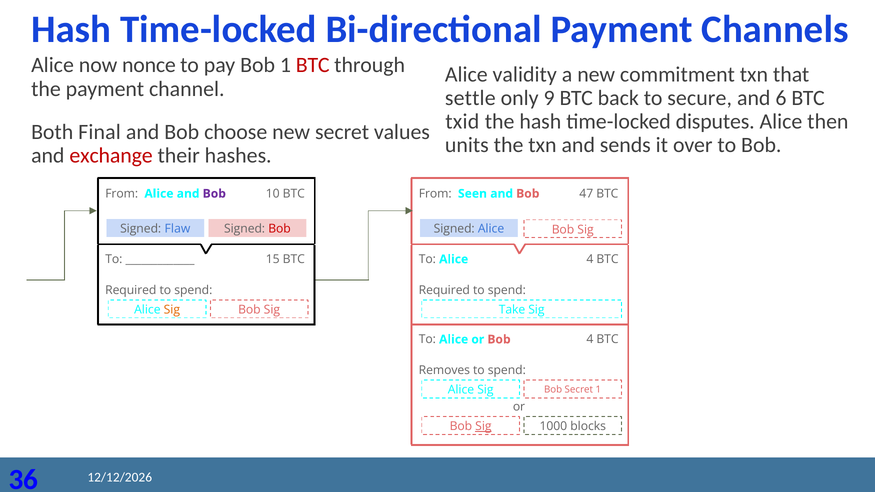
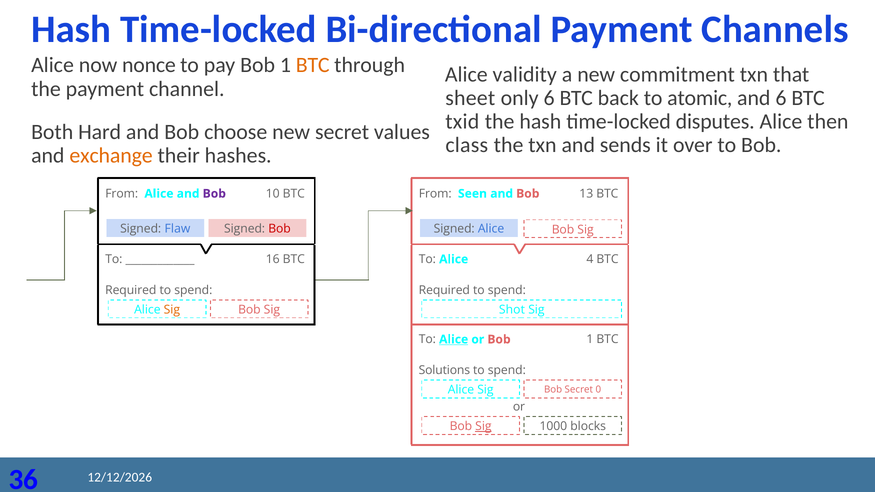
BTC at (313, 65) colour: red -> orange
settle: settle -> sheet
only 9: 9 -> 6
secure: secure -> atomic
Final: Final -> Hard
units: units -> class
exchange colour: red -> orange
47: 47 -> 13
15: 15 -> 16
Take: Take -> Shot
Alice at (454, 340) underline: none -> present
or Bob 4: 4 -> 1
Removes: Removes -> Solutions
Secret 1: 1 -> 0
